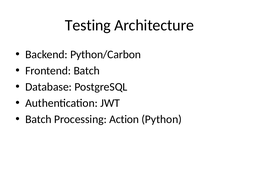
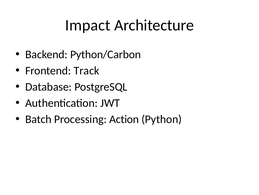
Testing: Testing -> Impact
Frontend Batch: Batch -> Track
